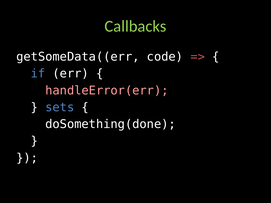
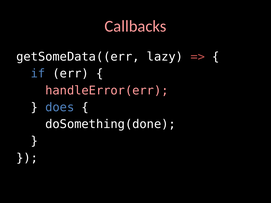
Callbacks colour: light green -> pink
code: code -> lazy
sets: sets -> does
